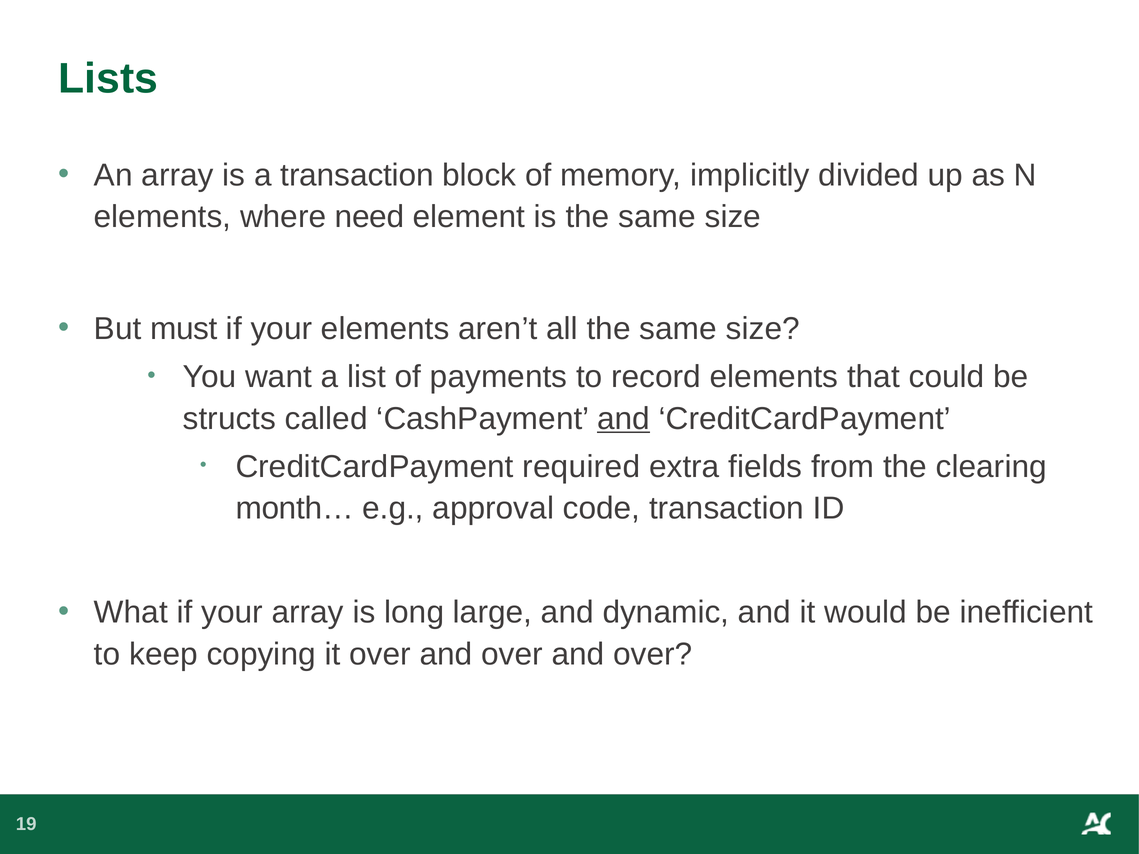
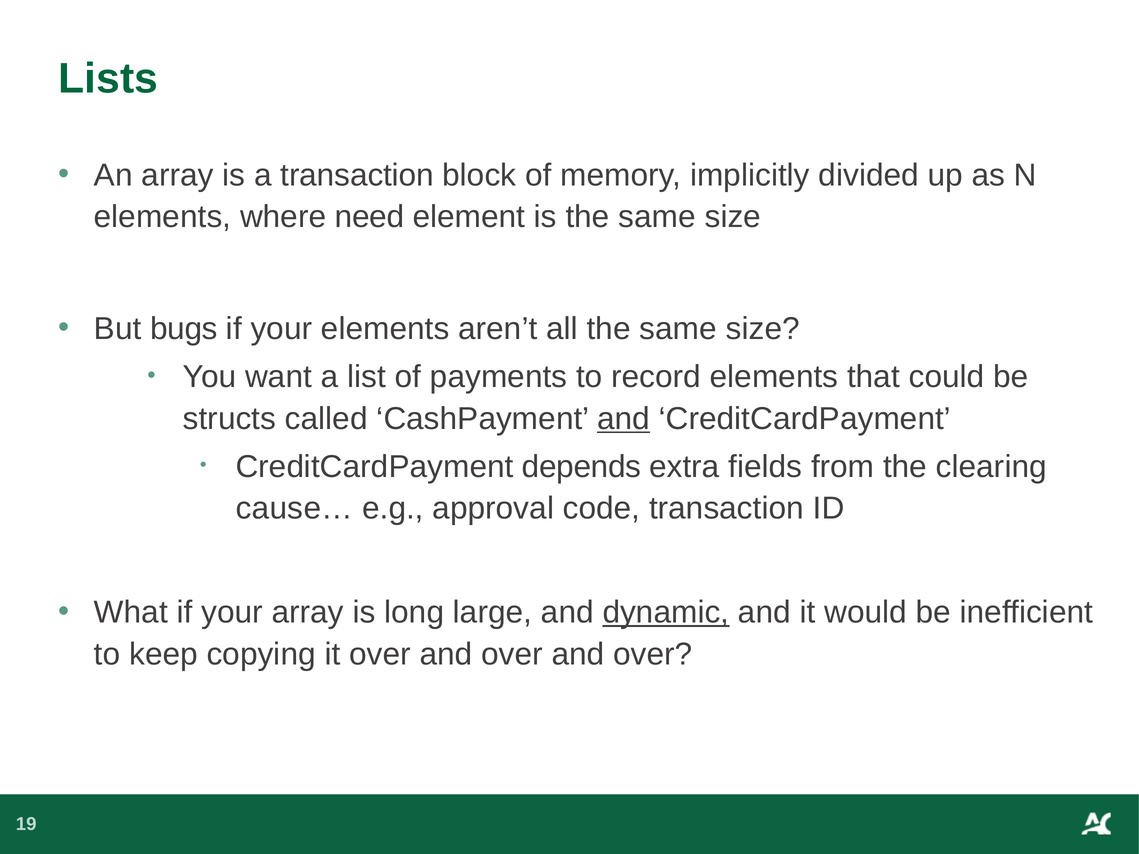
must: must -> bugs
required: required -> depends
month…: month… -> cause…
dynamic underline: none -> present
